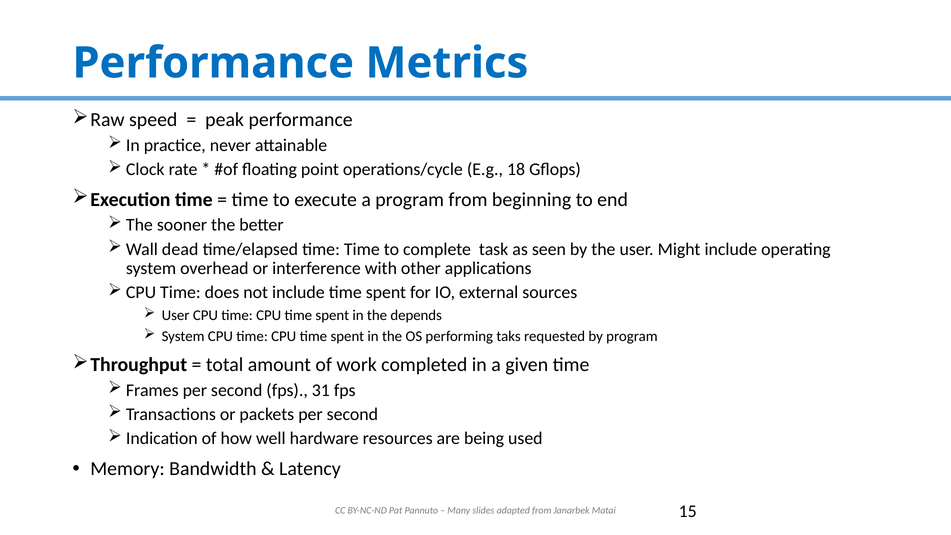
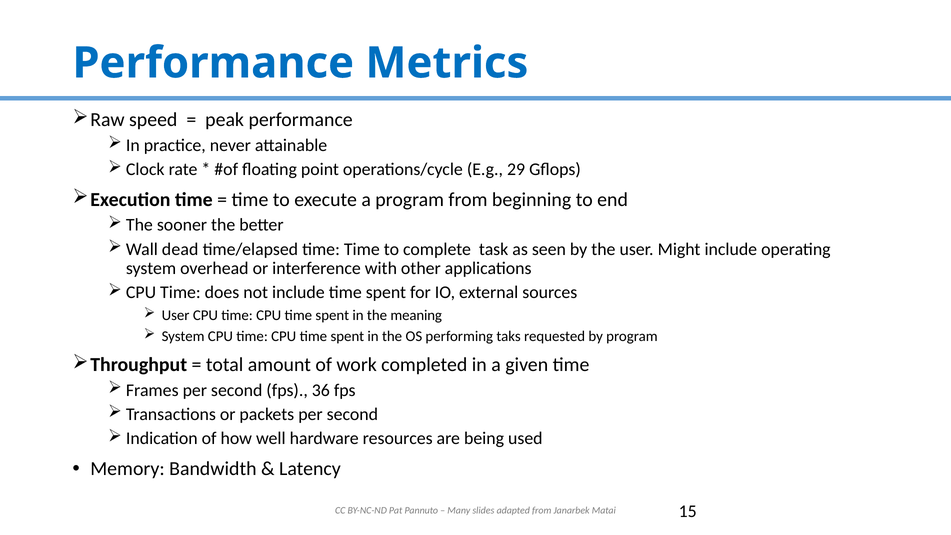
18: 18 -> 29
depends: depends -> meaning
31: 31 -> 36
